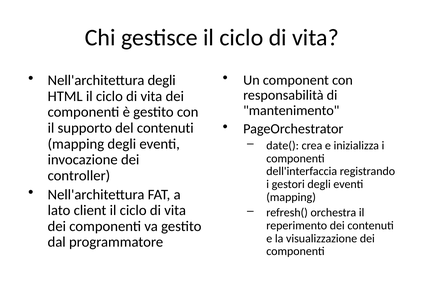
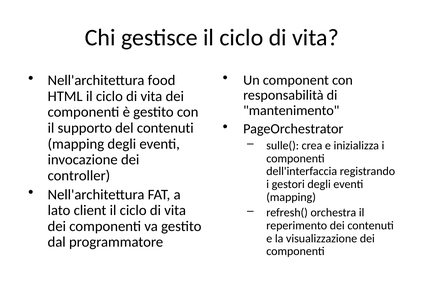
Nell'architettura degli: degli -> food
date(: date( -> sulle(
